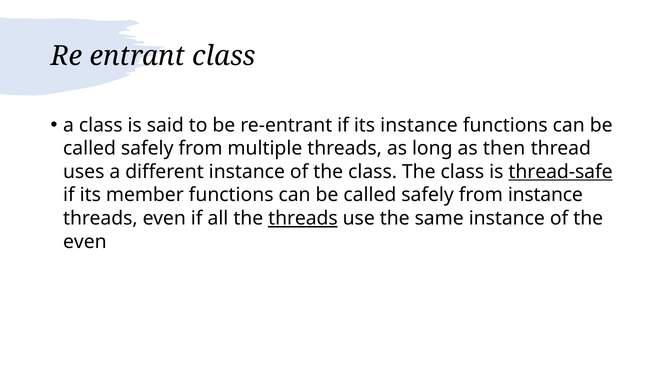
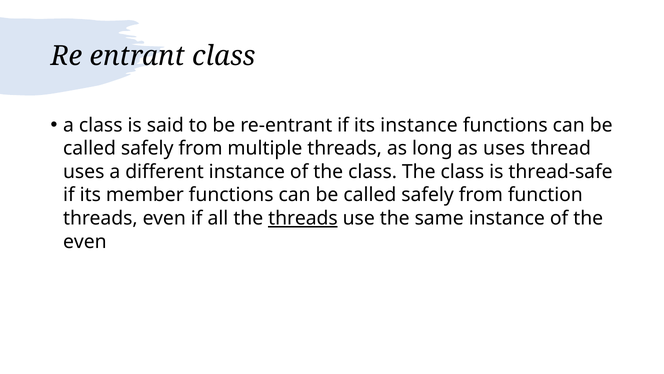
as then: then -> uses
thread-safe underline: present -> none
from instance: instance -> function
